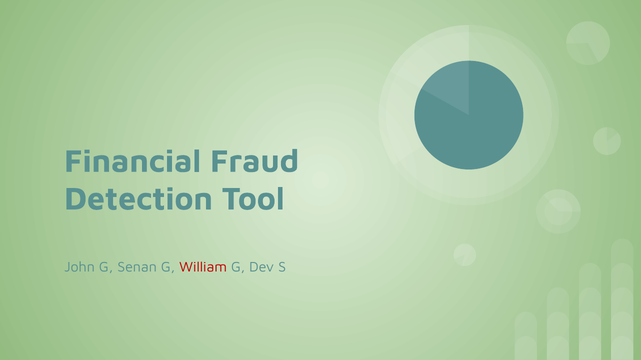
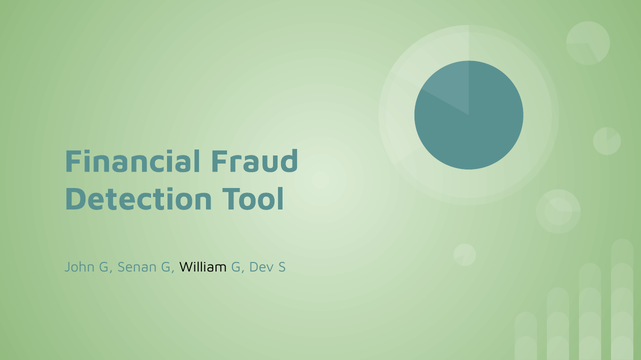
William colour: red -> black
